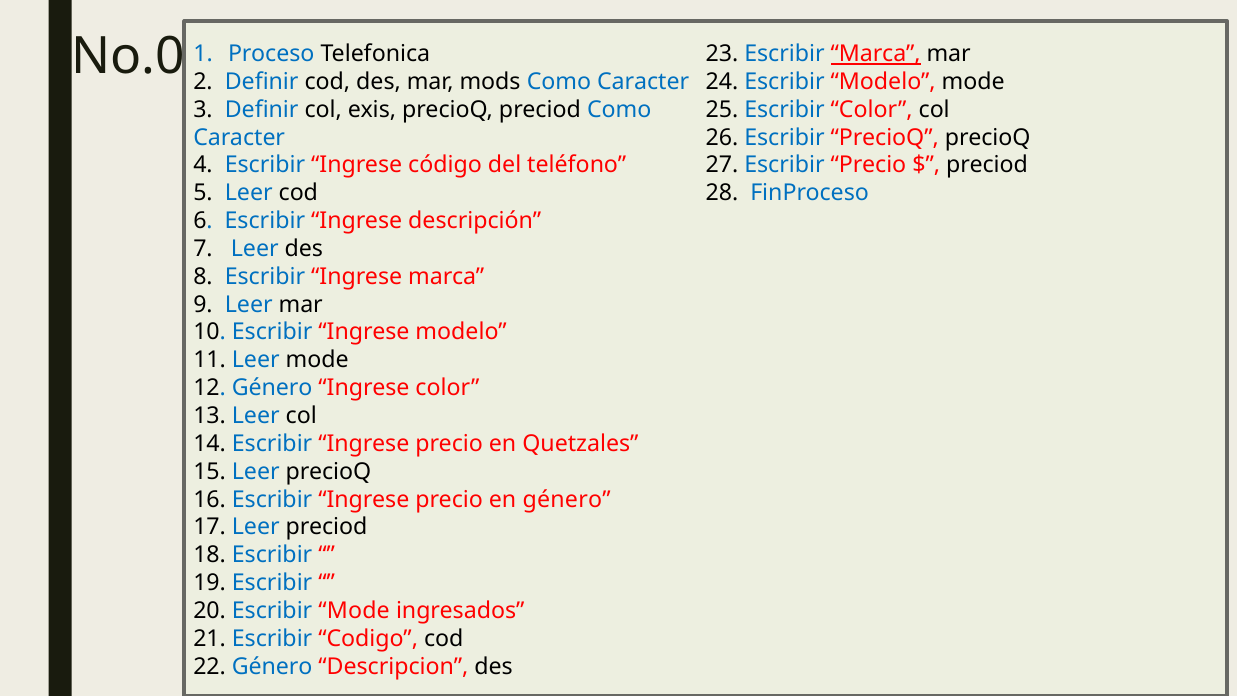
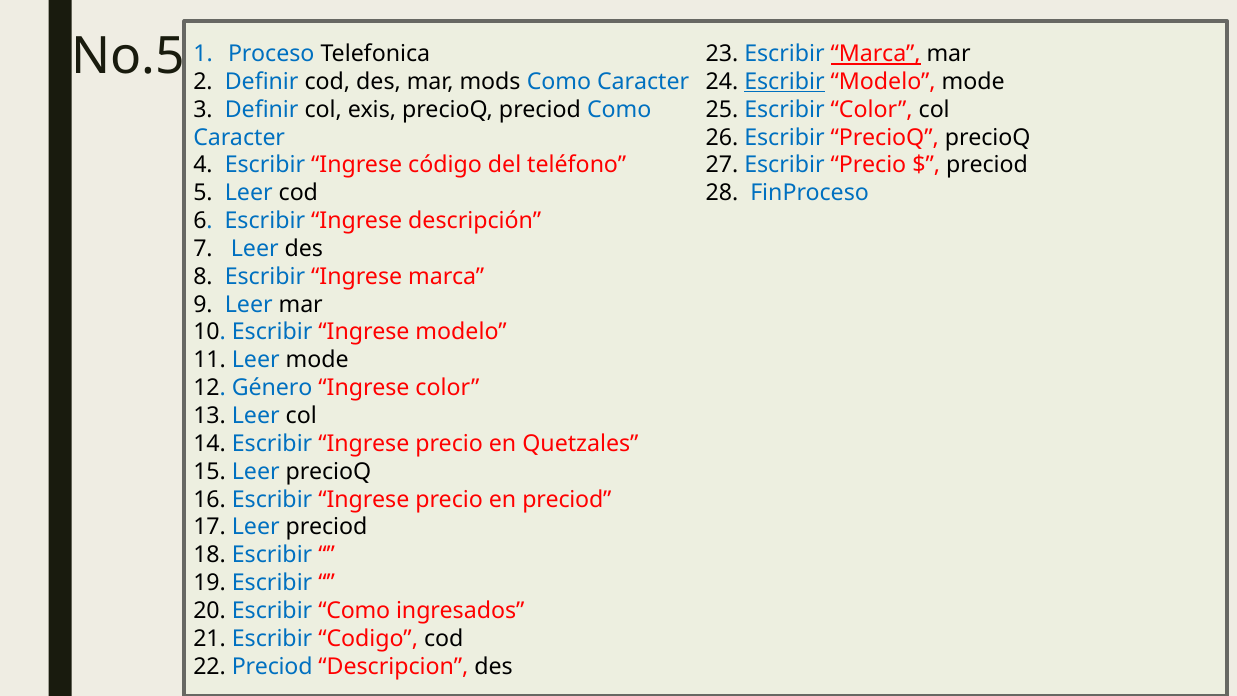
No.0: No.0 -> No.5
Escribir at (784, 82) underline: none -> present
en género: género -> preciod
Escribir Mode: Mode -> Como
22 Género: Género -> Preciod
